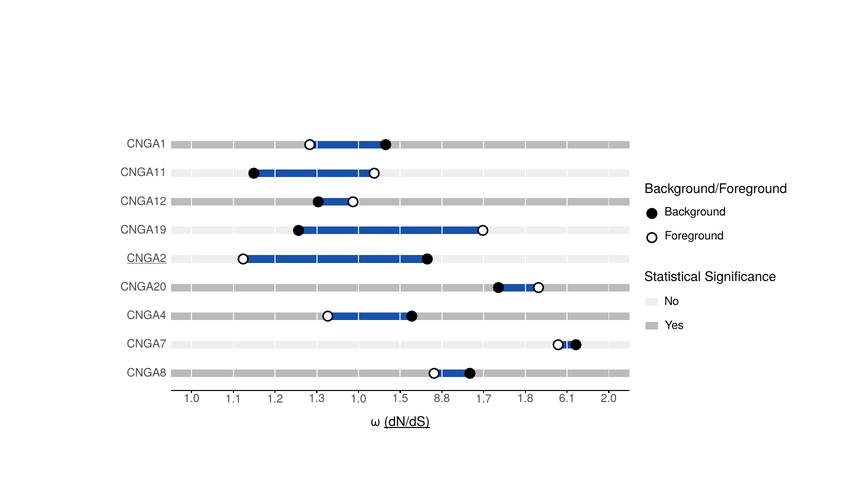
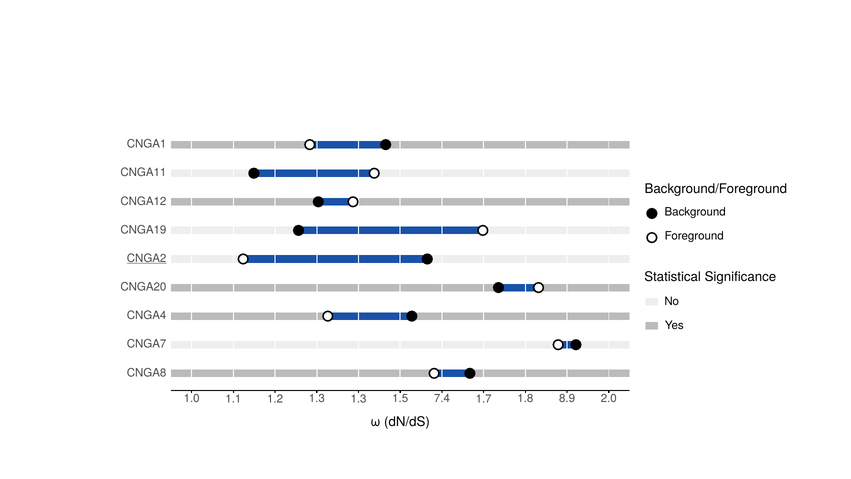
1.3 1.0: 1.0 -> 1.3
8.8: 8.8 -> 7.4
6.1: 6.1 -> 8.9
dN/dS underline: present -> none
